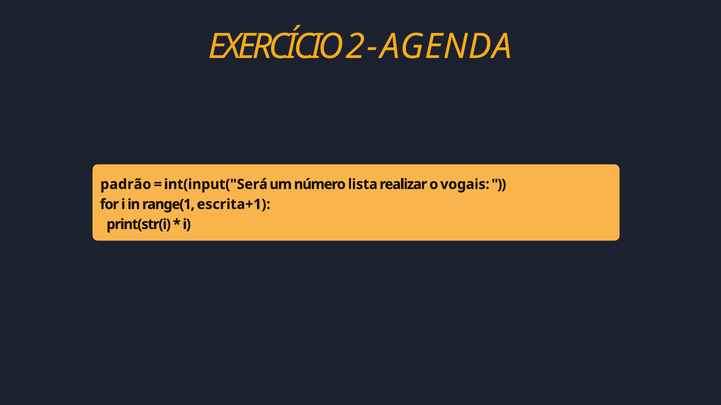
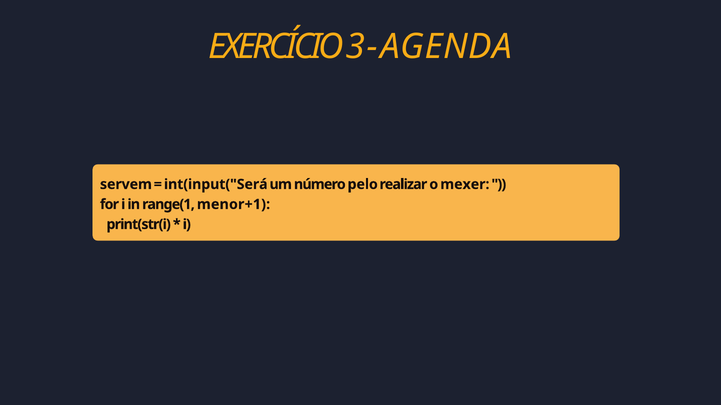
2: 2 -> 3
padrão: padrão -> servem
lista: lista -> pelo
vogais: vogais -> mexer
escrita+1: escrita+1 -> menor+1
